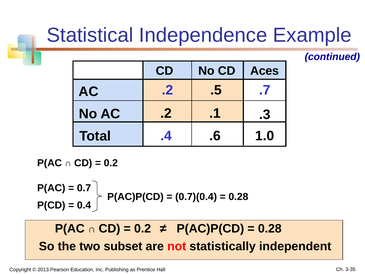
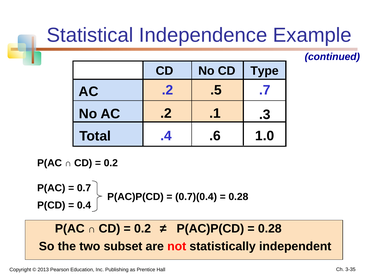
Aces: Aces -> Type
